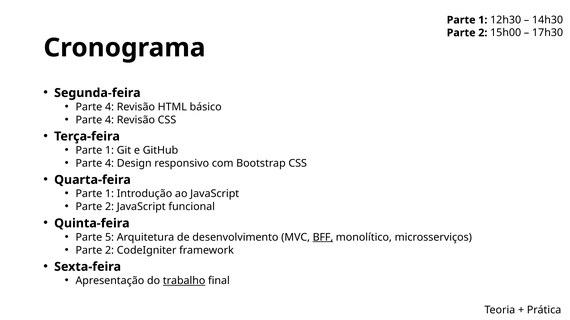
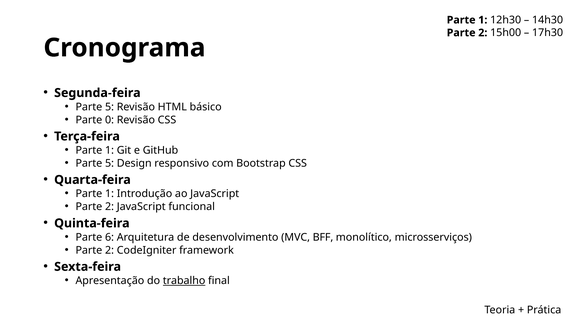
4 at (110, 107): 4 -> 5
4 at (110, 120): 4 -> 0
4 at (110, 164): 4 -> 5
5: 5 -> 6
BFF underline: present -> none
